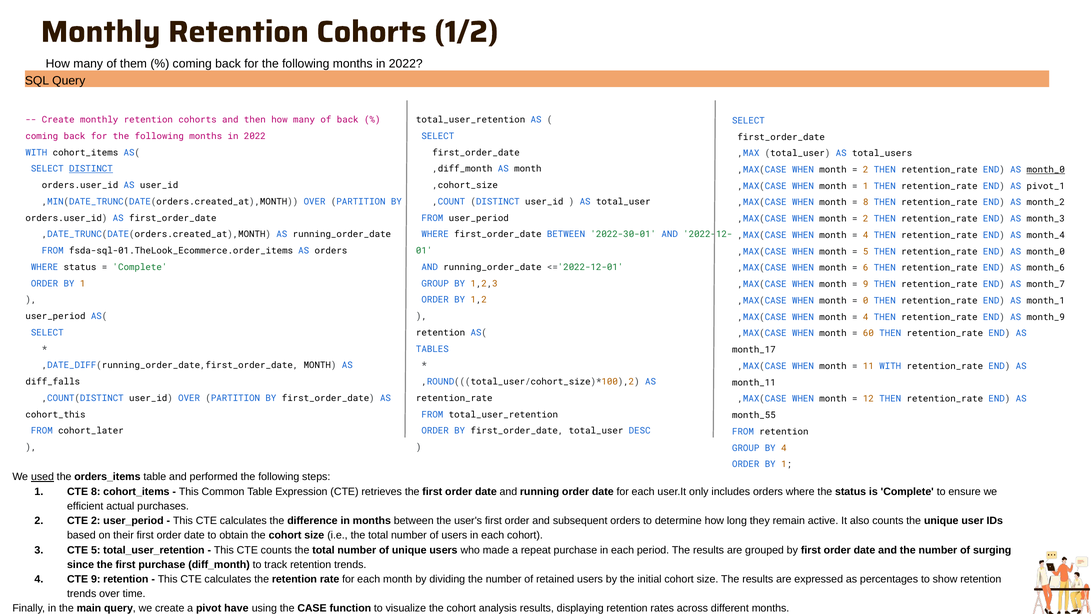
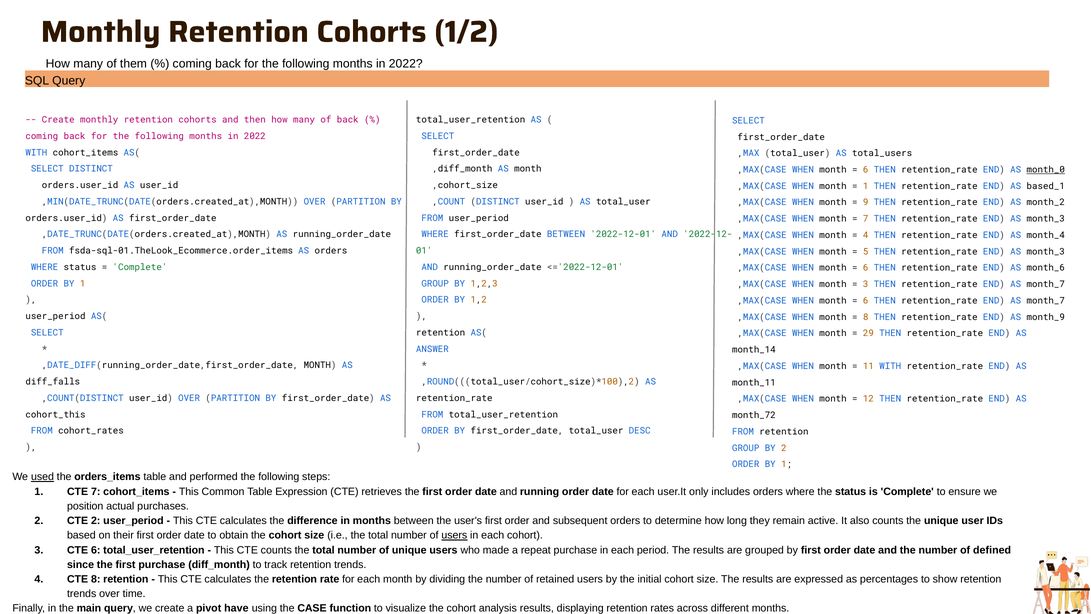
DISTINCT at (91, 169) underline: present -> none
2 at (866, 170): 2 -> 6
pivot_1: pivot_1 -> based_1
8 at (866, 202): 8 -> 9
2 at (866, 219): 2 -> 7
2022-30-01: 2022-30-01 -> 2022-12-01
month_0 at (1046, 251): month_0 -> month_3
9 at (866, 284): 9 -> 3
0 at (866, 301): 0 -> 6
month_1 at (1046, 301): month_1 -> month_7
4 at (866, 317): 4 -> 8
60: 60 -> 29
TABLES: TABLES -> ANSWER
month_17: month_17 -> month_14
month_55: month_55 -> month_72
cohort_later: cohort_later -> cohort_rates
BY 4: 4 -> 2
CTE 8: 8 -> 7
efficient: efficient -> position
users at (454, 535) underline: none -> present
CTE 5: 5 -> 6
surging: surging -> defined
CTE 9: 9 -> 8
